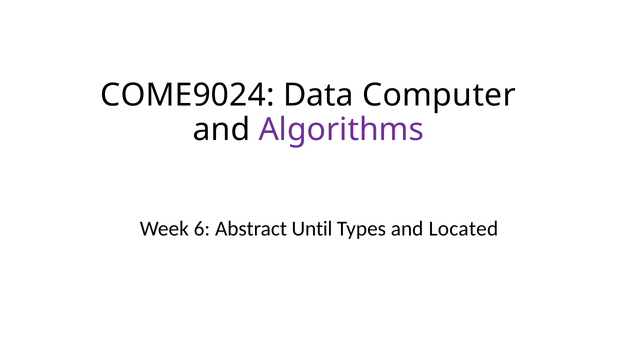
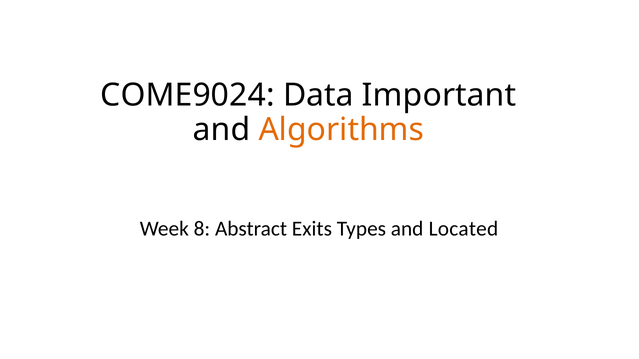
Computer: Computer -> Important
Algorithms colour: purple -> orange
6: 6 -> 8
Until: Until -> Exits
